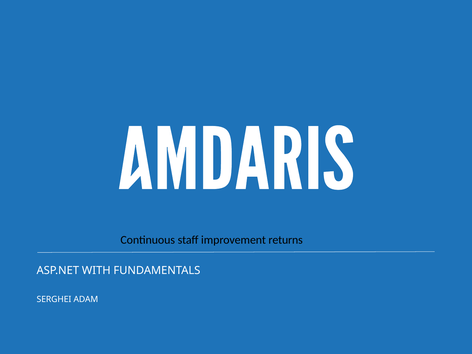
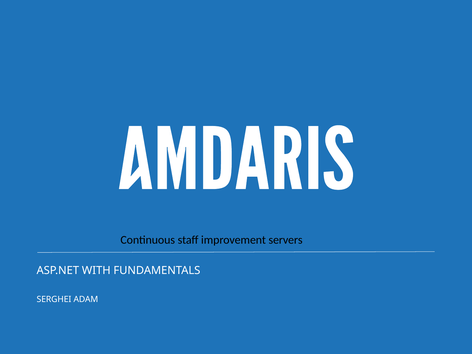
returns: returns -> servers
